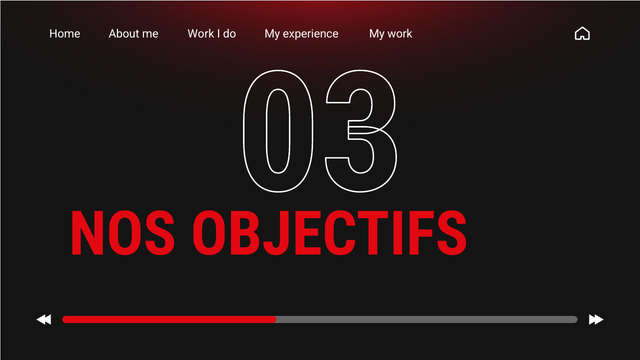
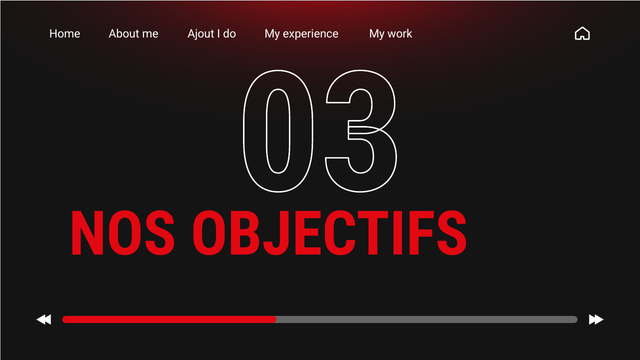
me Work: Work -> Ajout
